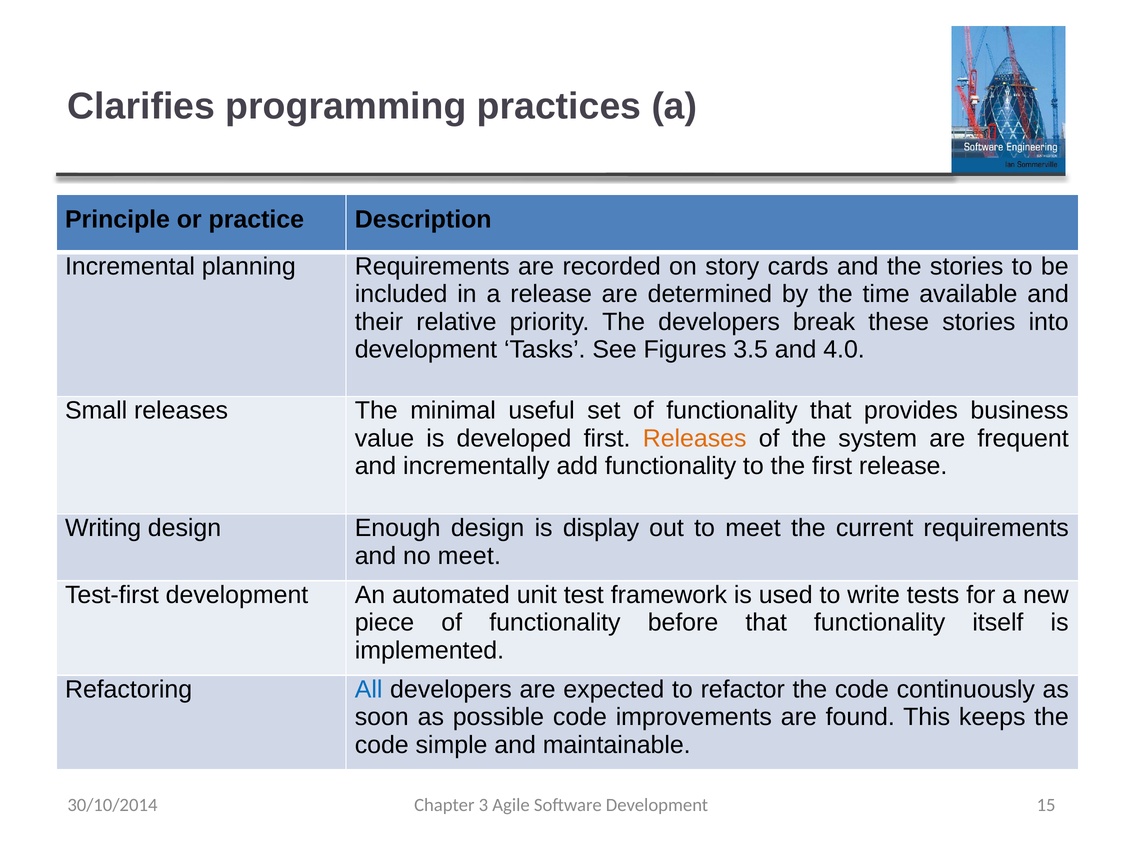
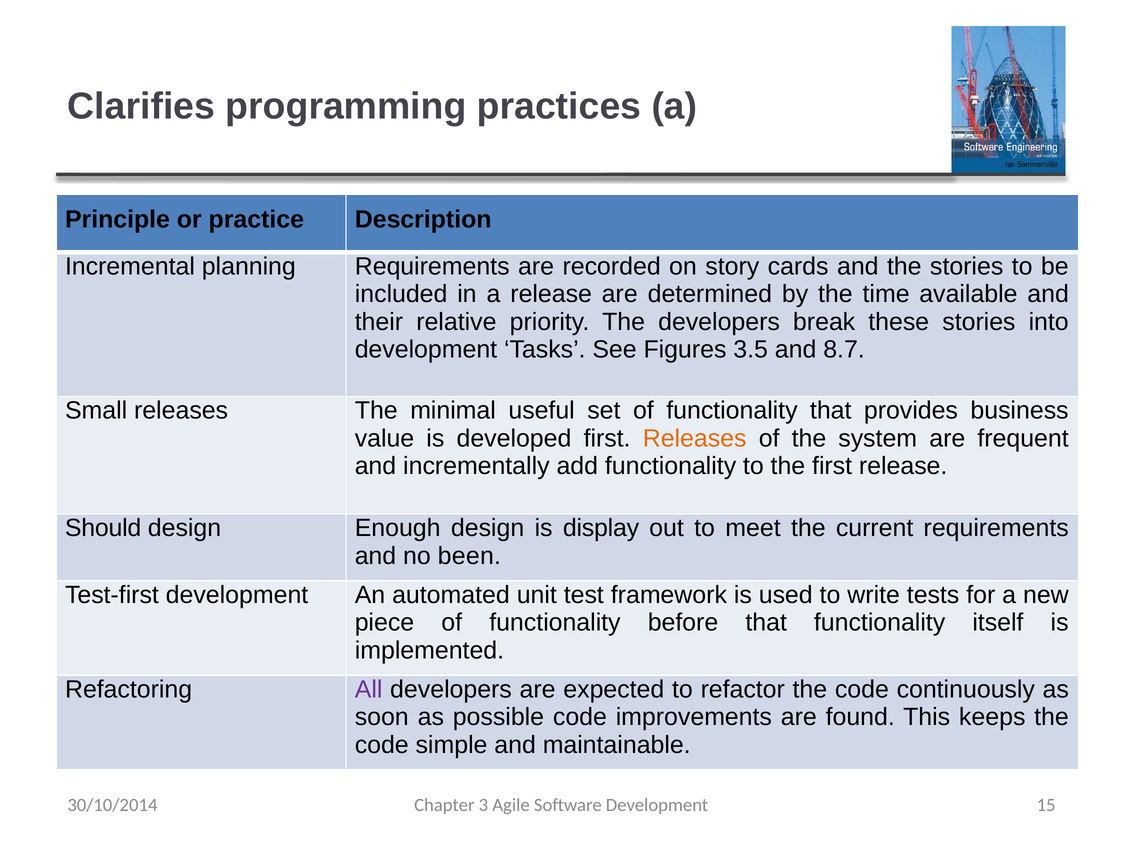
4.0: 4.0 -> 8.7
Writing: Writing -> Should
no meet: meet -> been
All colour: blue -> purple
